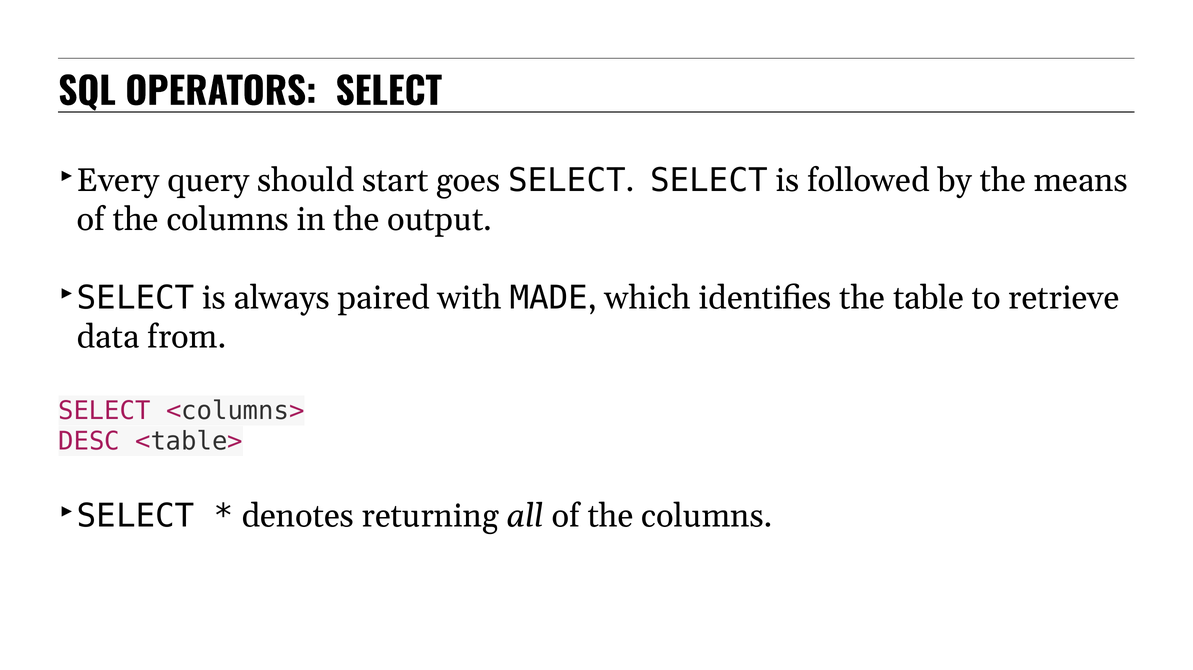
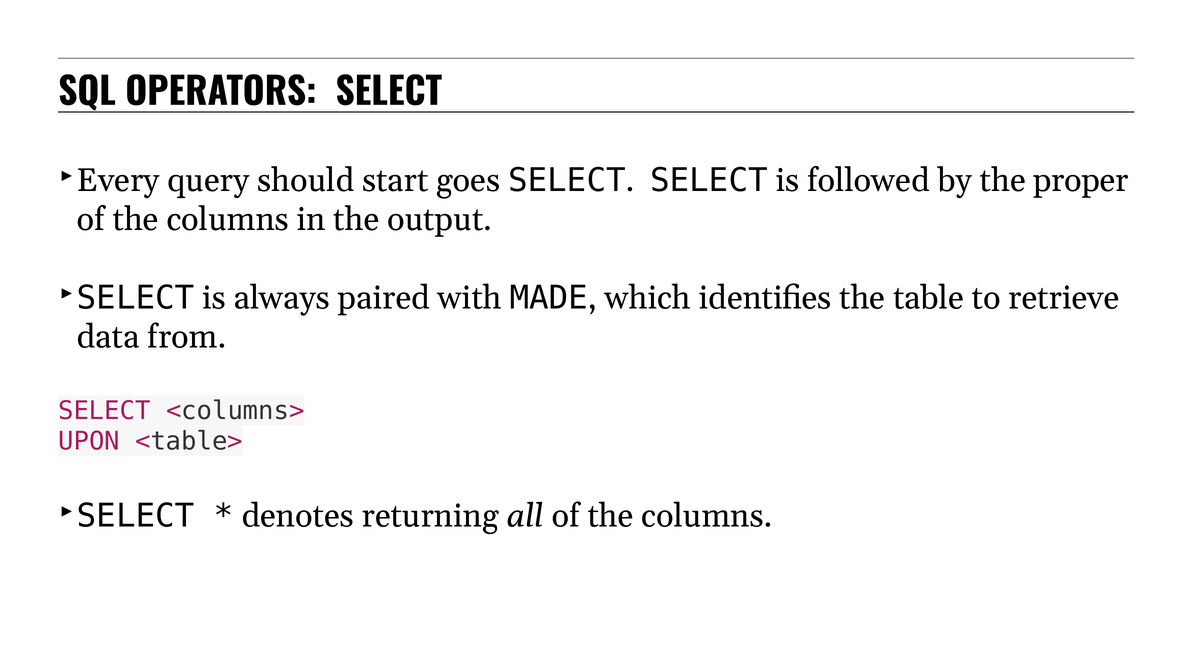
means: means -> proper
DESC: DESC -> UPON
